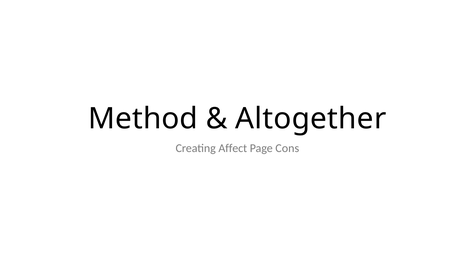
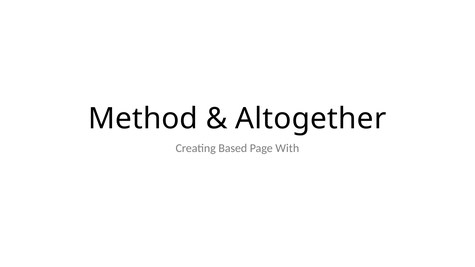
Affect: Affect -> Based
Cons: Cons -> With
